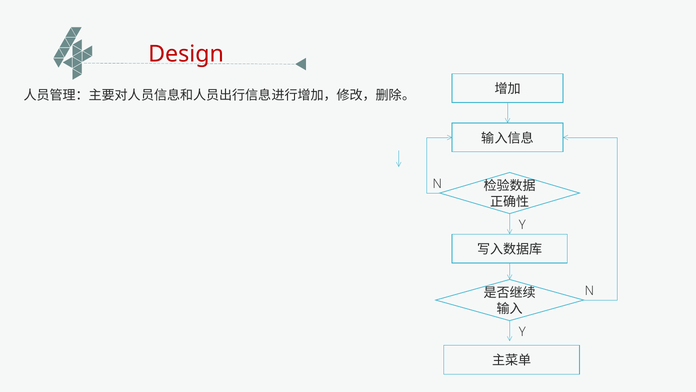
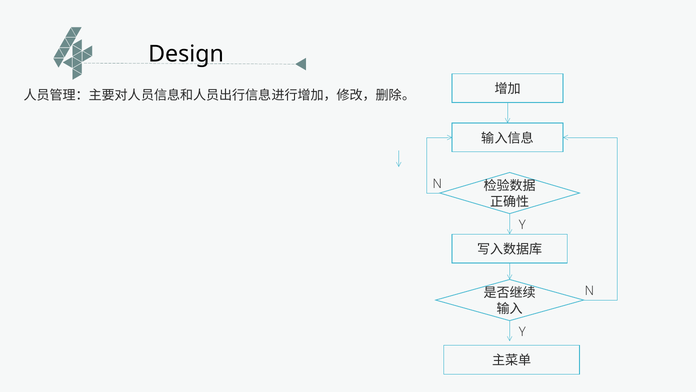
Design colour: red -> black
